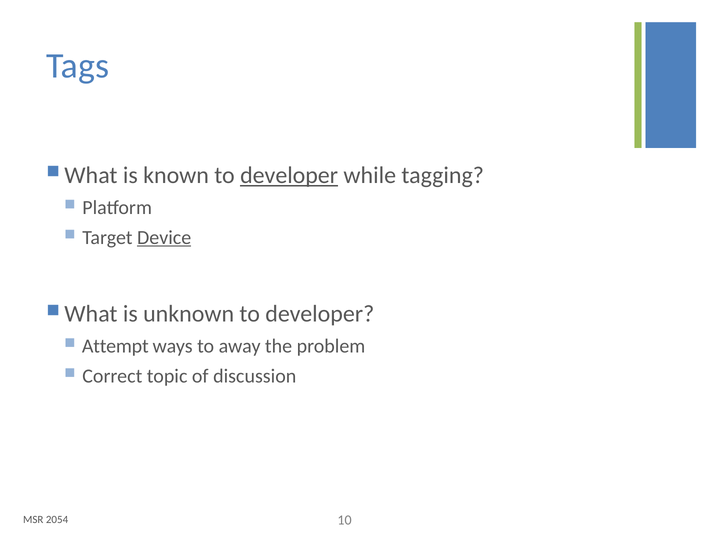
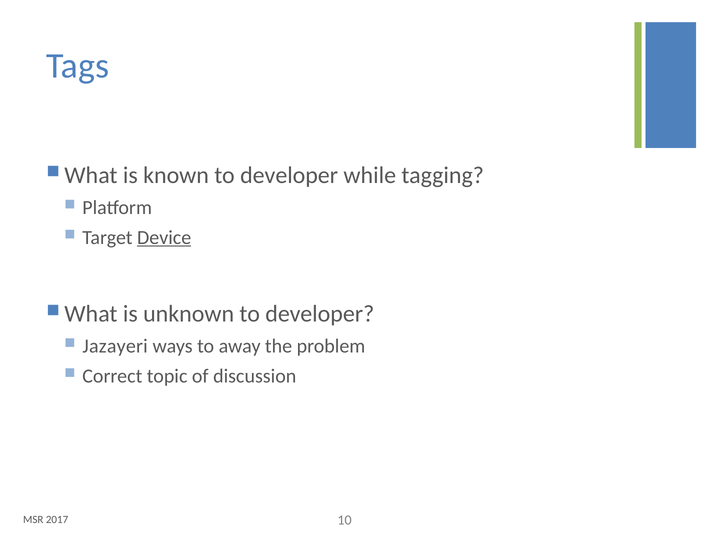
developer at (289, 175) underline: present -> none
Attempt: Attempt -> Jazayeri
2054: 2054 -> 2017
